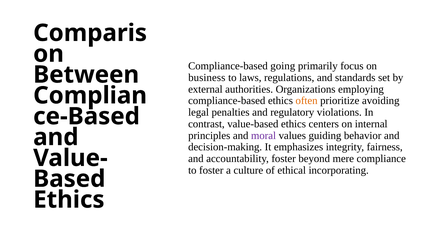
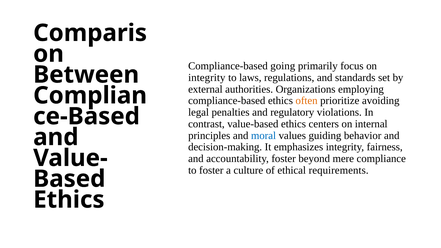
business at (207, 78): business -> integrity
moral colour: purple -> blue
incorporating: incorporating -> requirements
